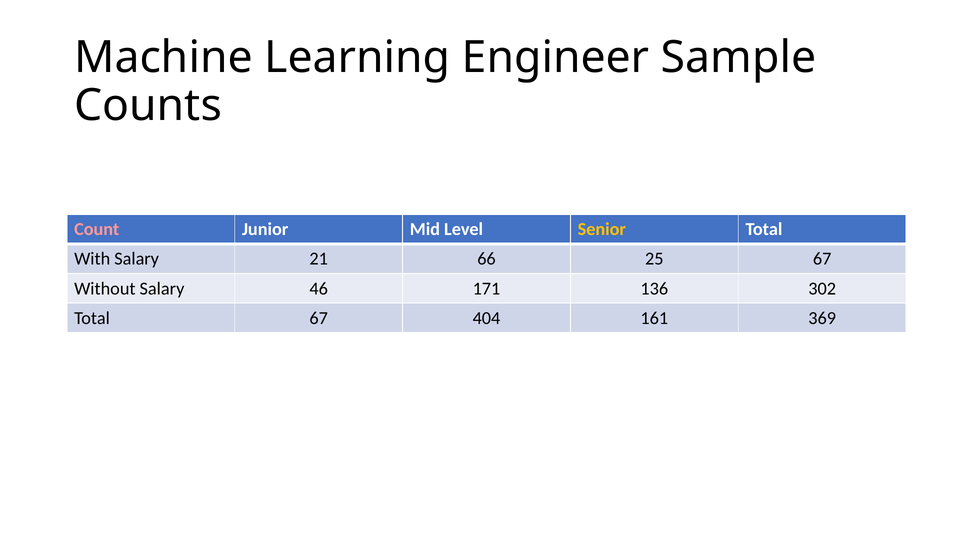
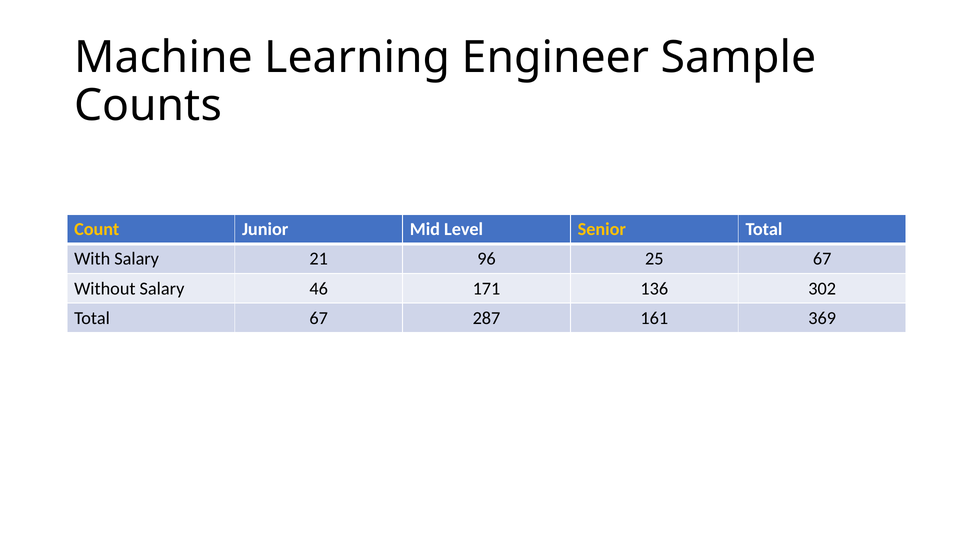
Count colour: pink -> yellow
66: 66 -> 96
404: 404 -> 287
